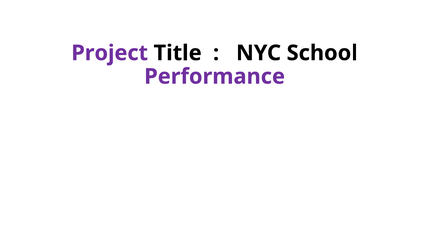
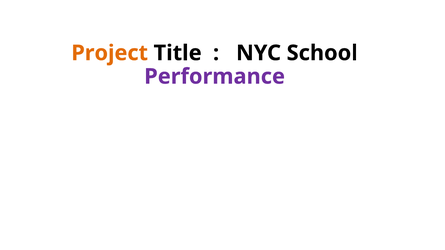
Project colour: purple -> orange
